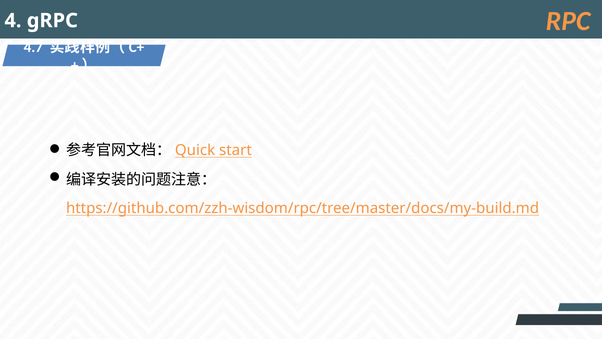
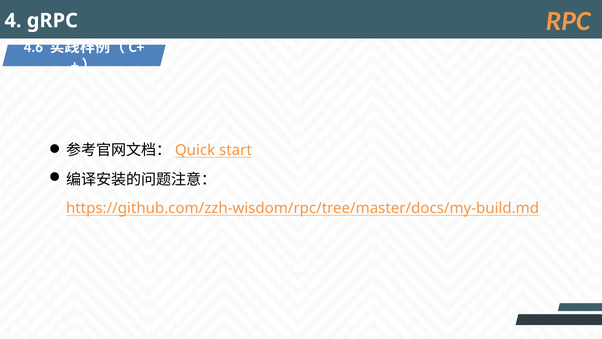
4.7: 4.7 -> 4.6
